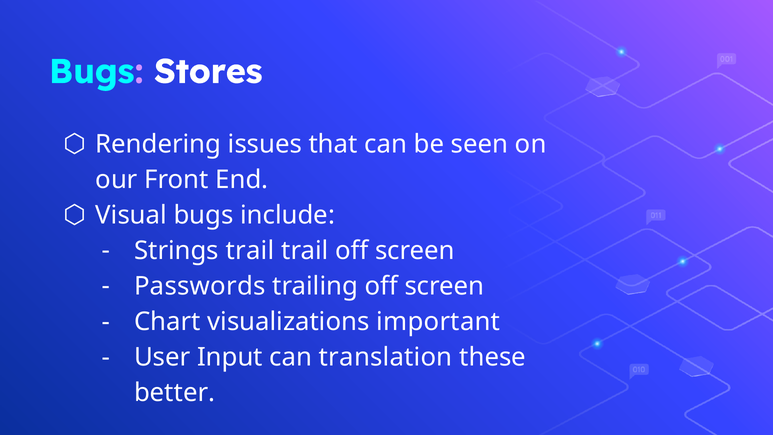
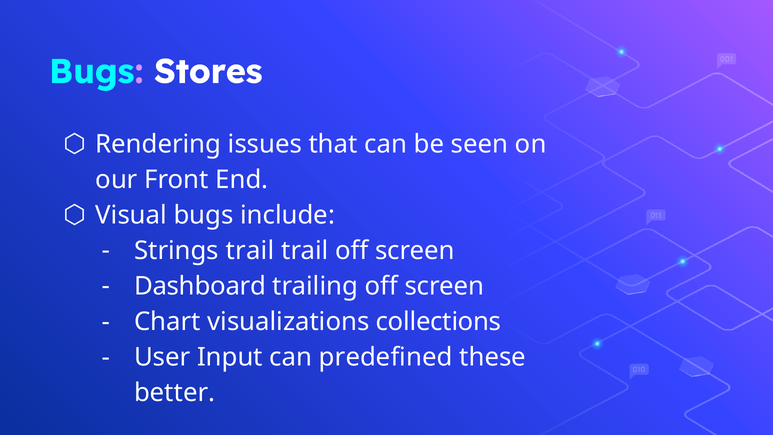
Passwords: Passwords -> Dashboard
important: important -> collections
translation: translation -> predefined
